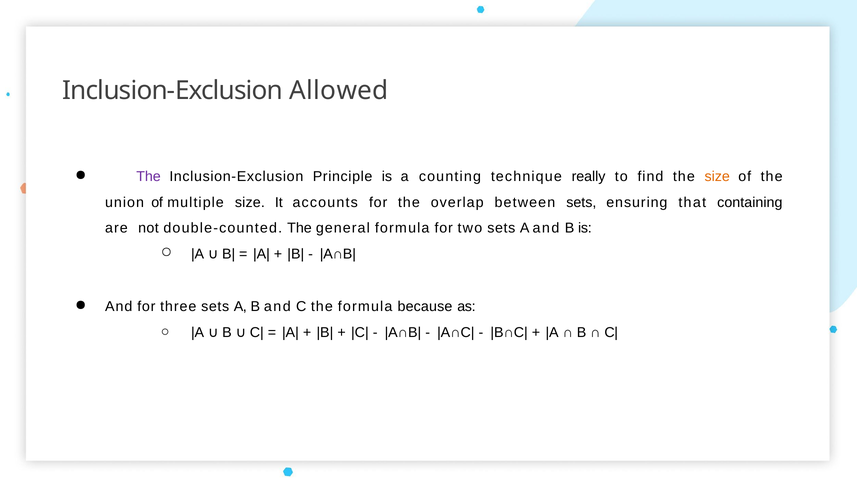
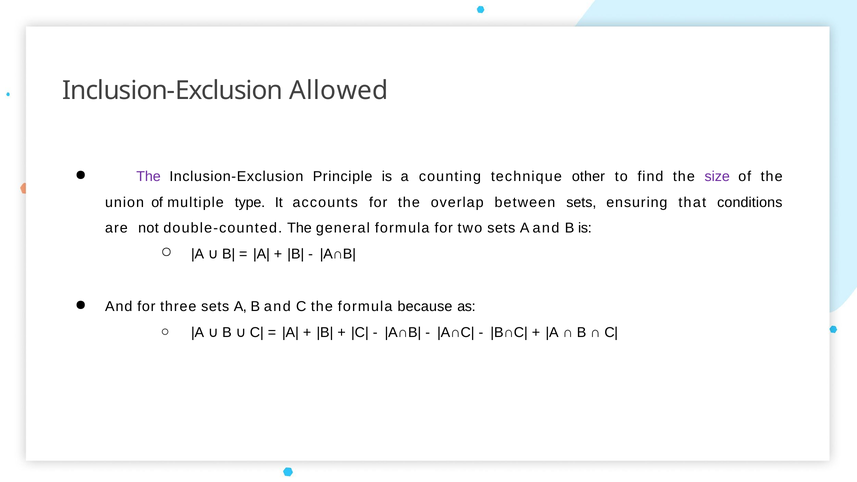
really: really -> other
size at (717, 177) colour: orange -> purple
multiple size: size -> type
containing: containing -> conditions
